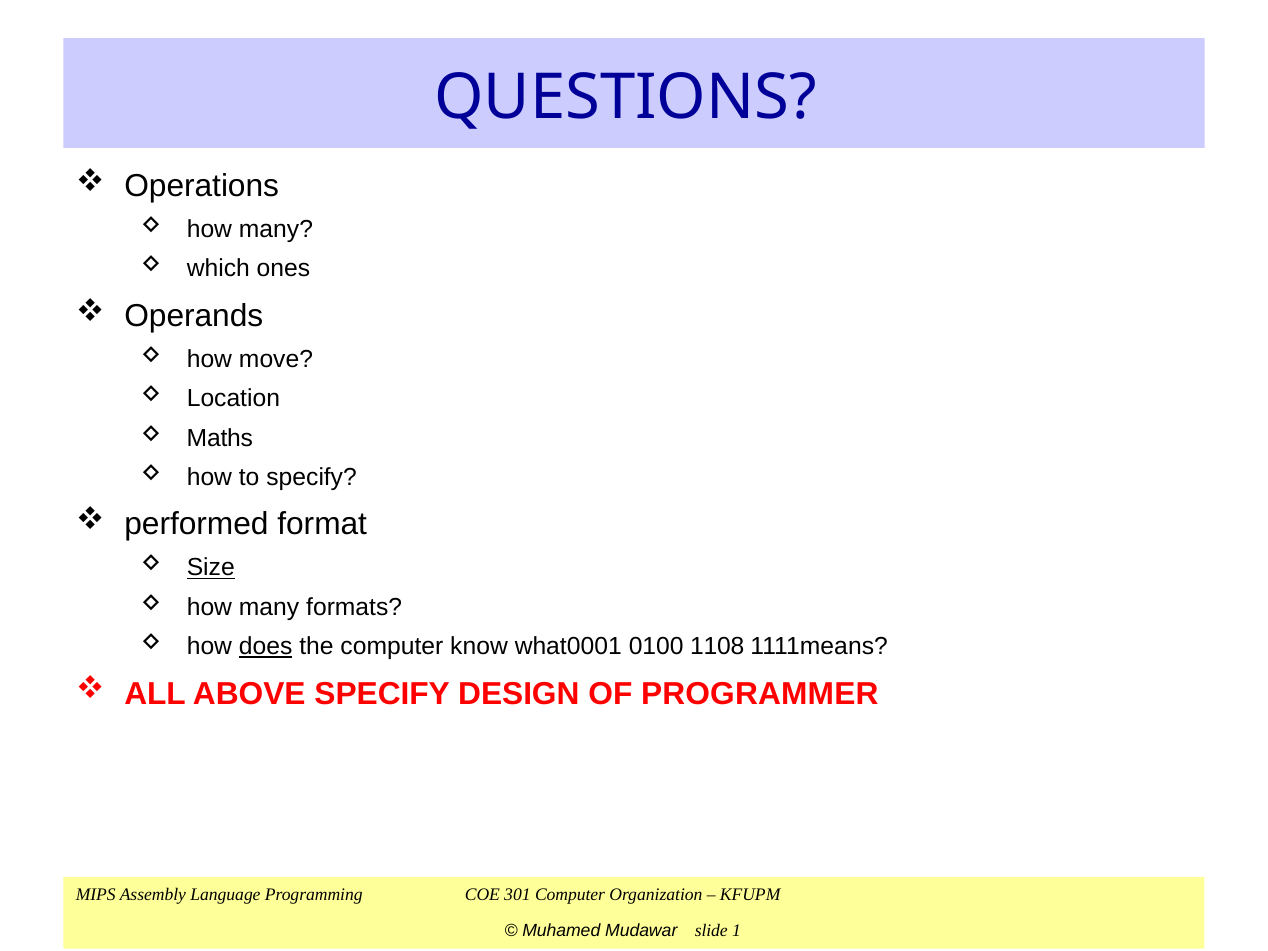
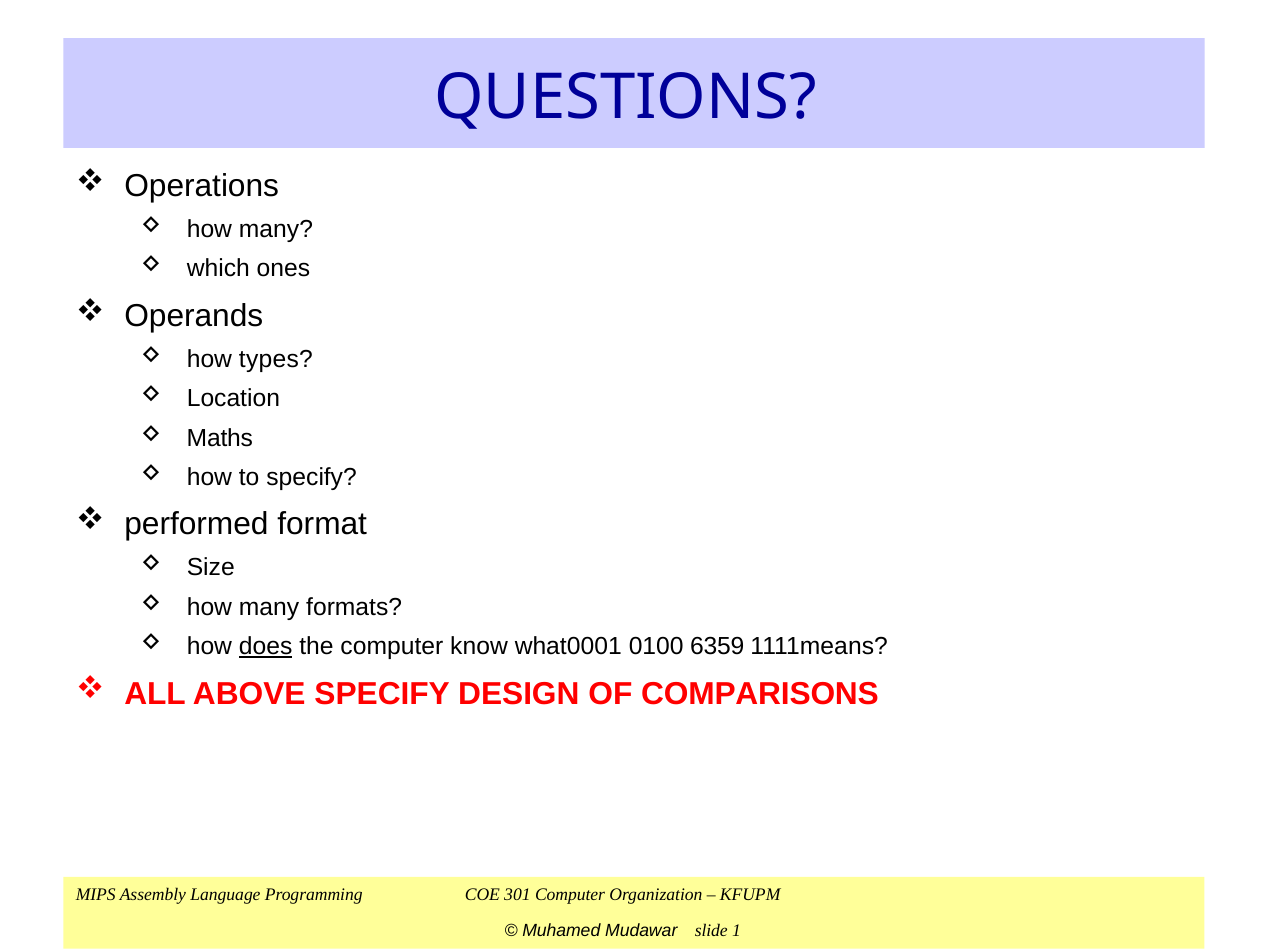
move: move -> types
Size underline: present -> none
1108: 1108 -> 6359
PROGRAMMER: PROGRAMMER -> COMPARISONS
